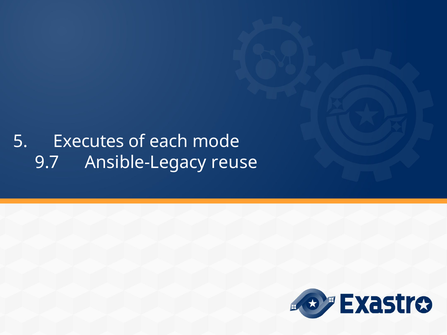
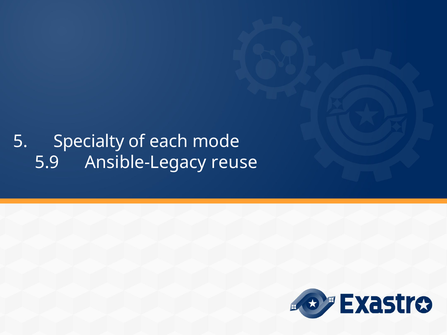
Executes: Executes -> Specialty
9.7: 9.7 -> 5.9
